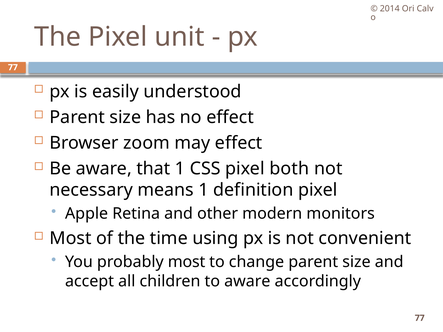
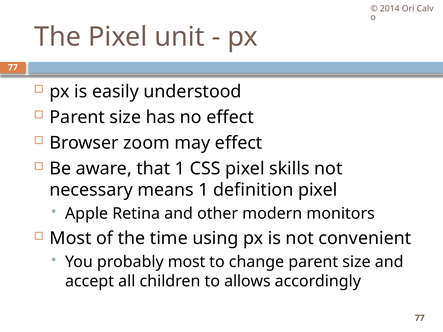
both: both -> skills
to aware: aware -> allows
